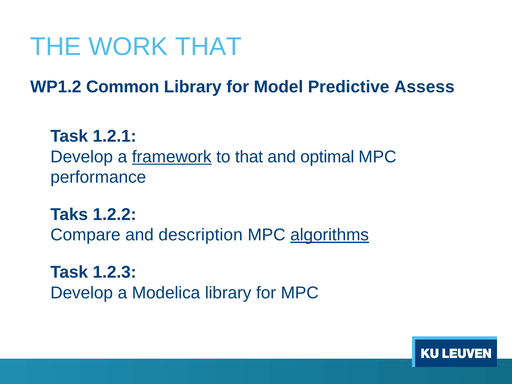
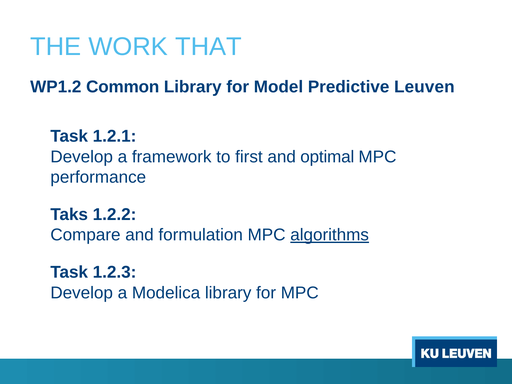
Assess: Assess -> Leuven
framework underline: present -> none
to that: that -> first
description: description -> formulation
